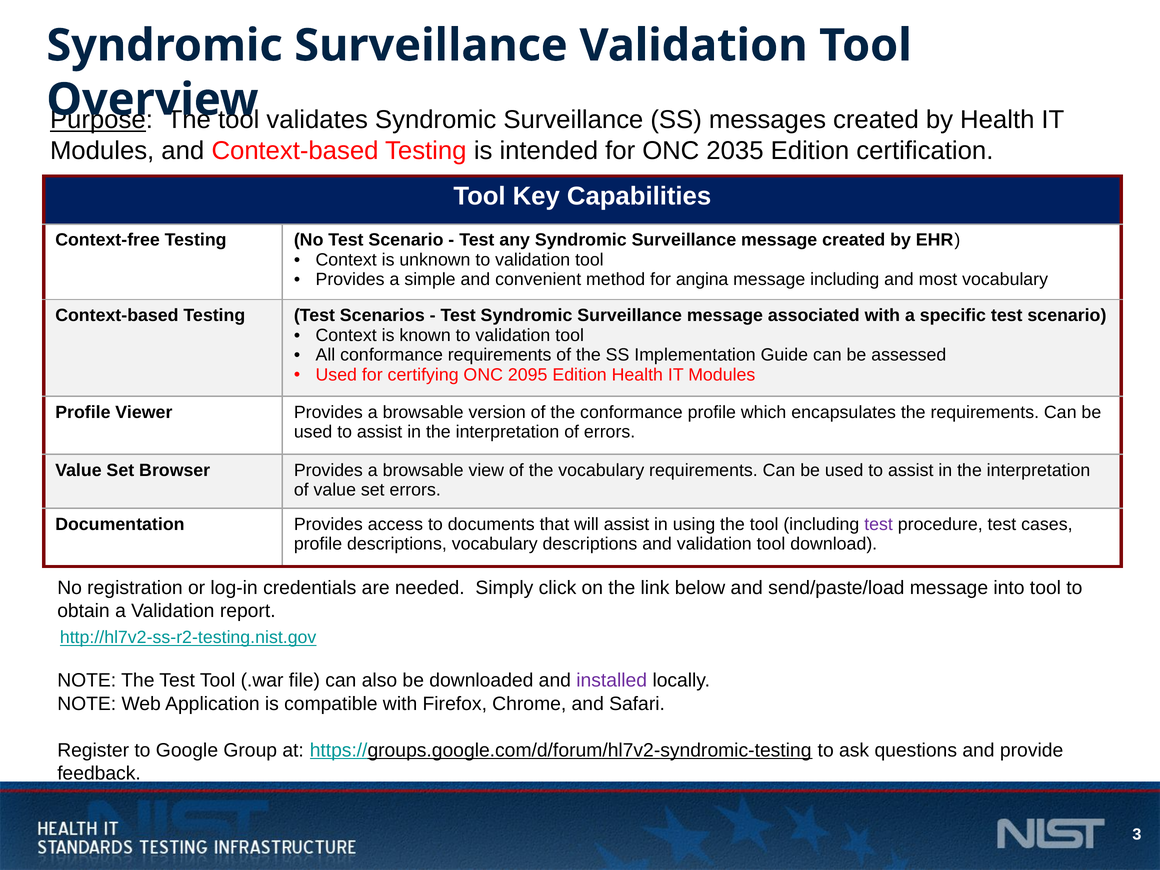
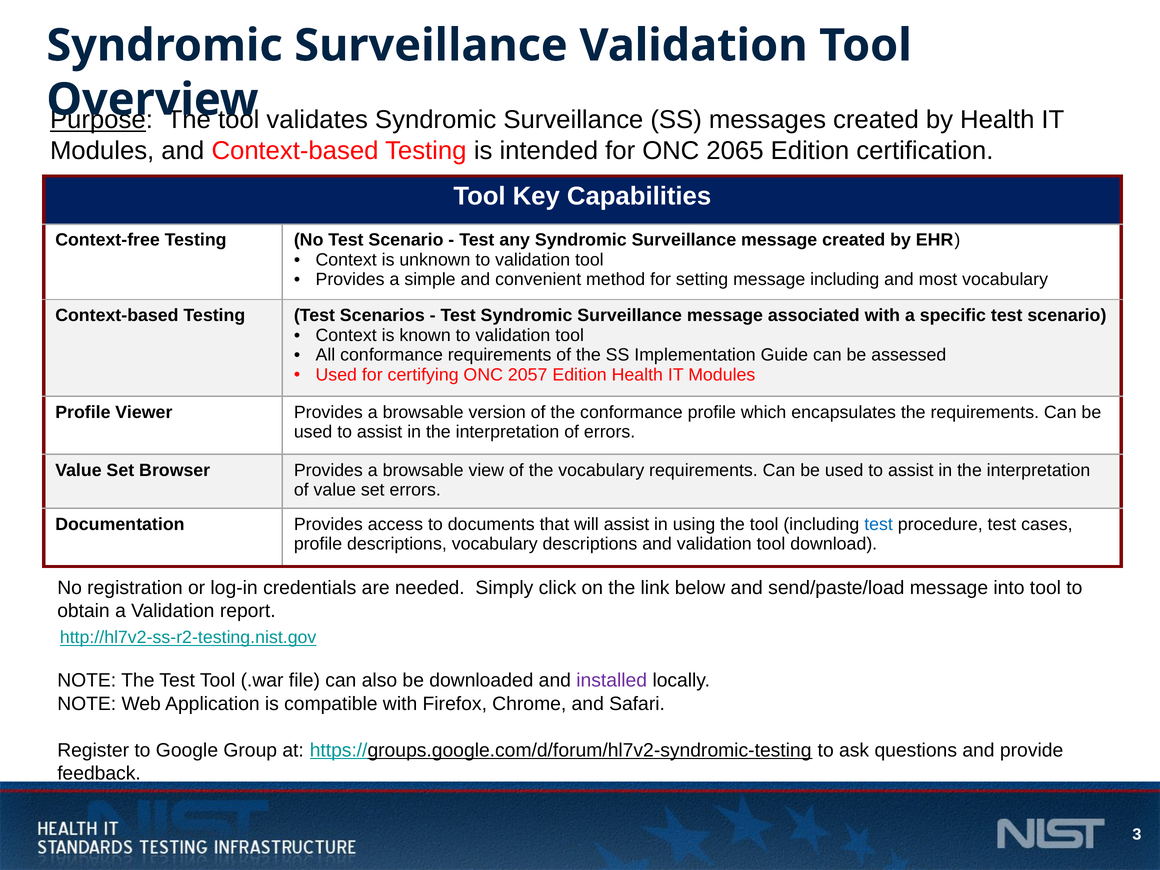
2035: 2035 -> 2065
angina: angina -> setting
2095: 2095 -> 2057
test at (879, 524) colour: purple -> blue
